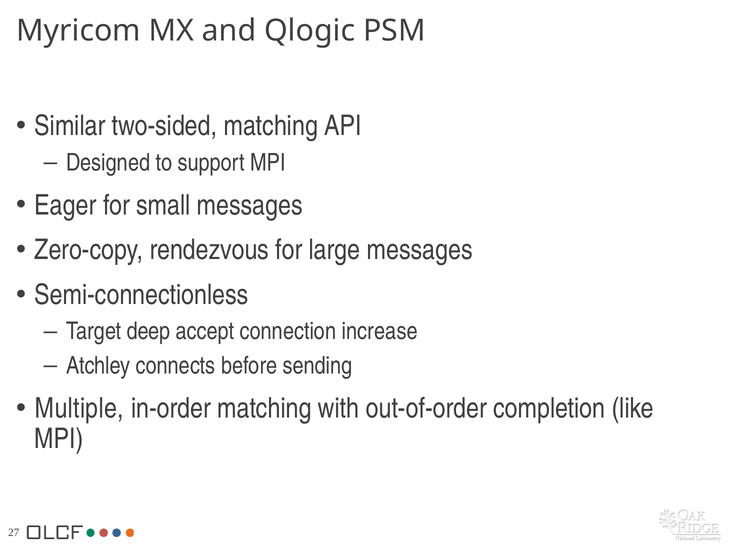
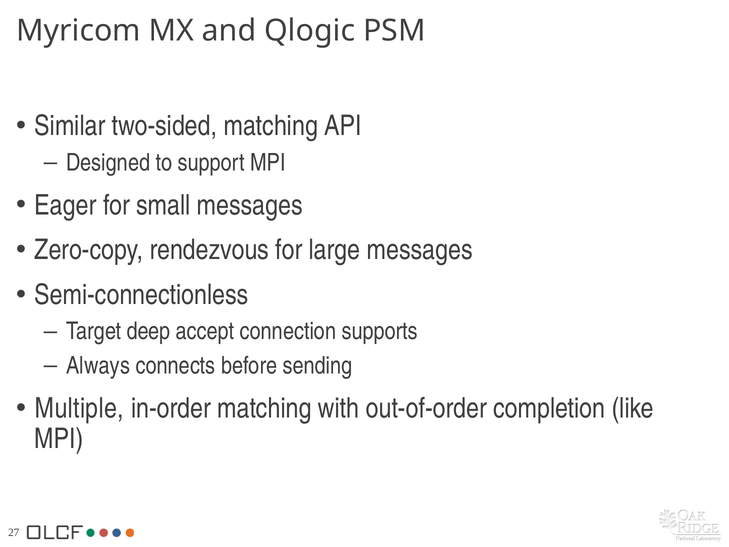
increase: increase -> supports
Atchley: Atchley -> Always
